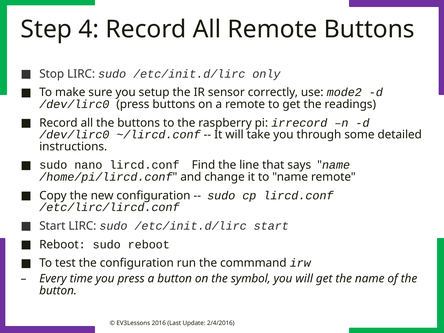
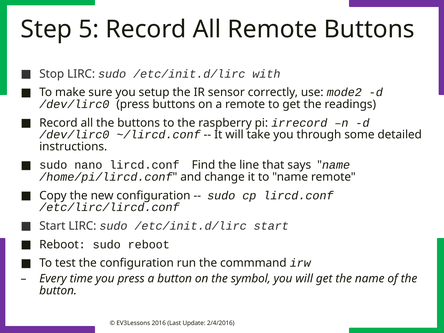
4: 4 -> 5
only: only -> with
